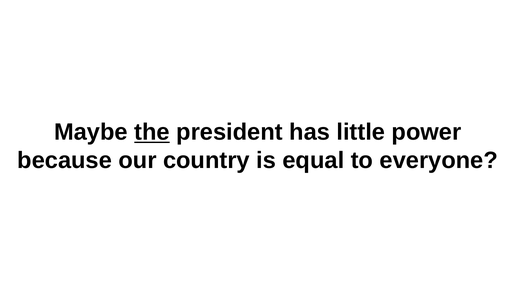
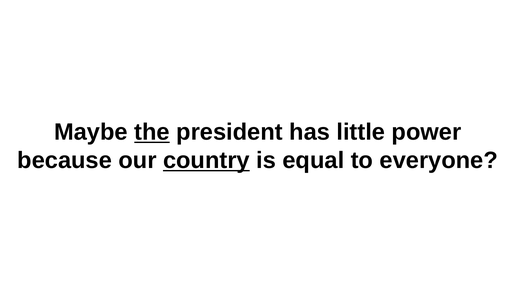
country underline: none -> present
